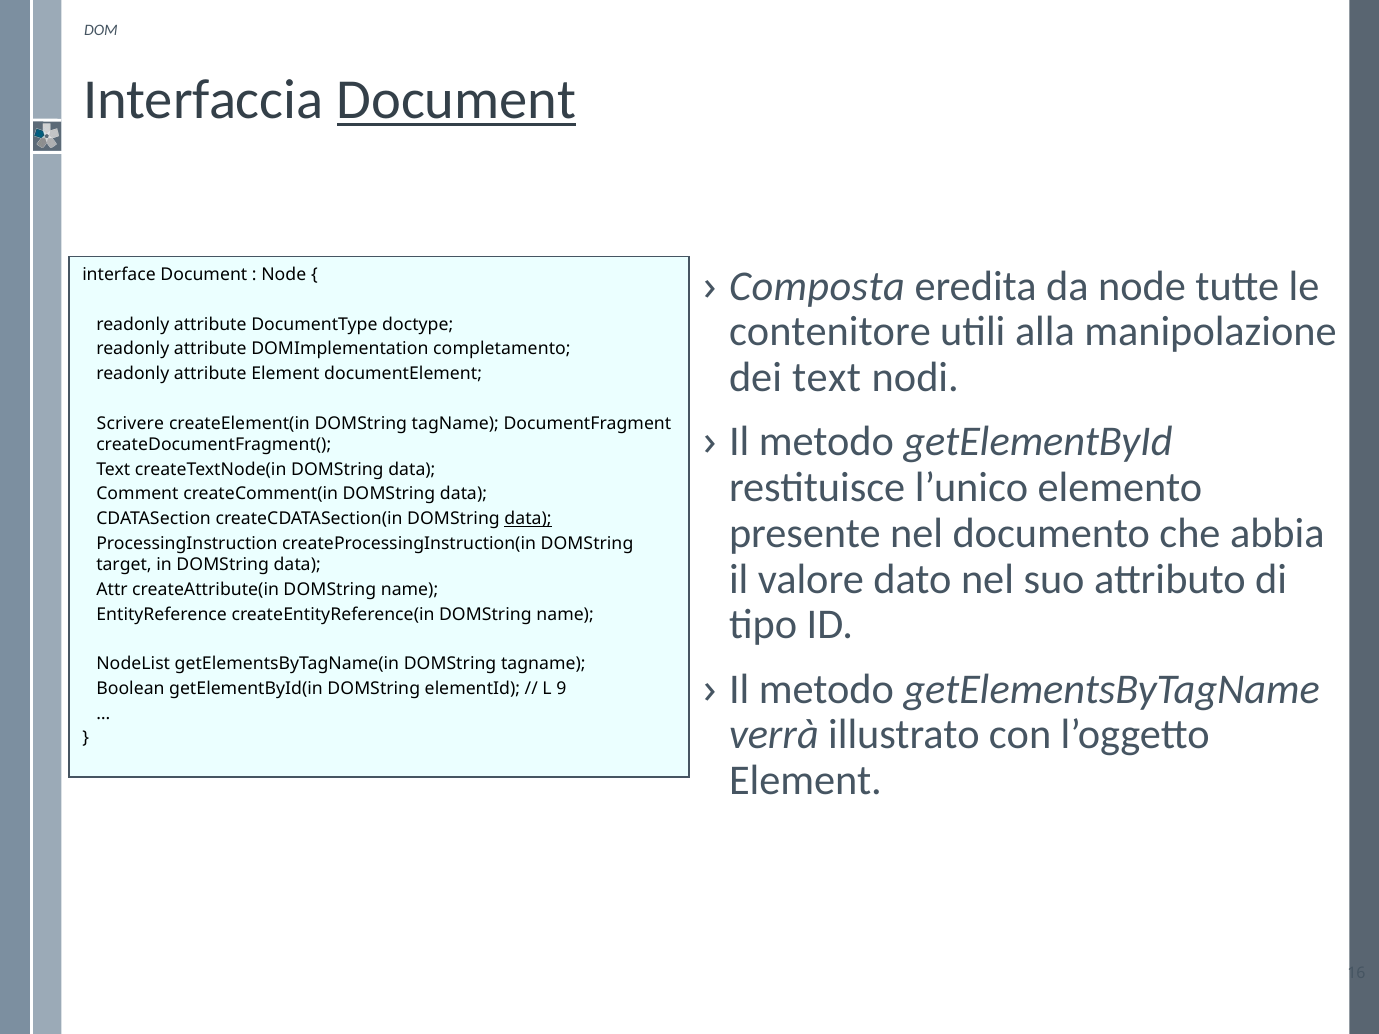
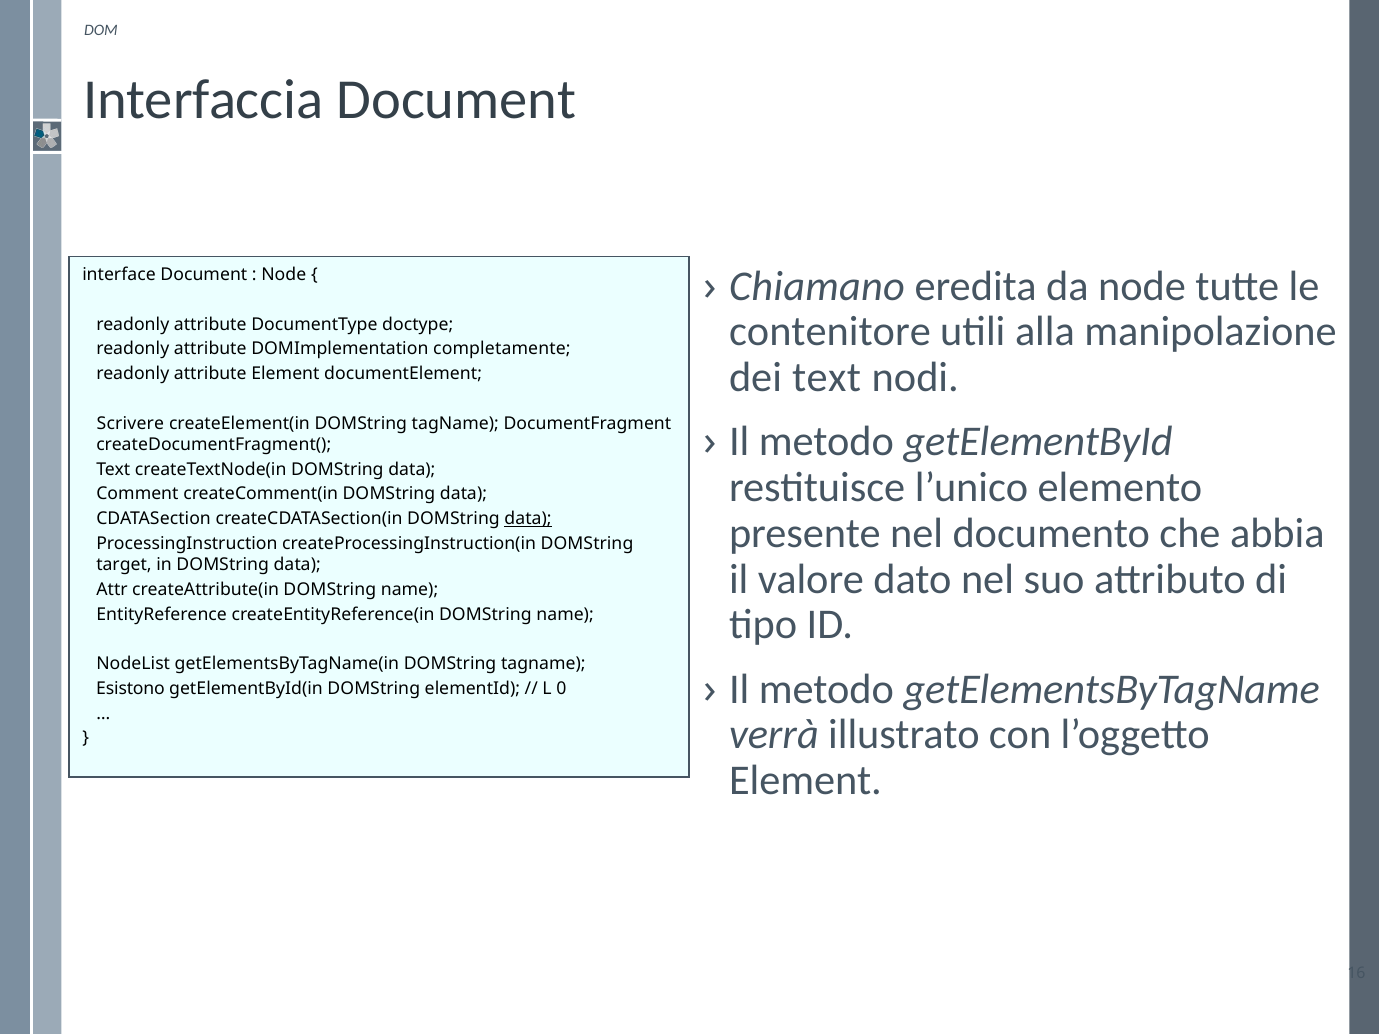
Document at (456, 100) underline: present -> none
Composta: Composta -> Chiamano
completamento: completamento -> completamente
Boolean: Boolean -> Esistono
9: 9 -> 0
